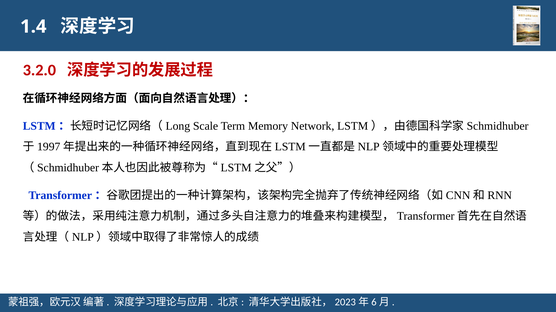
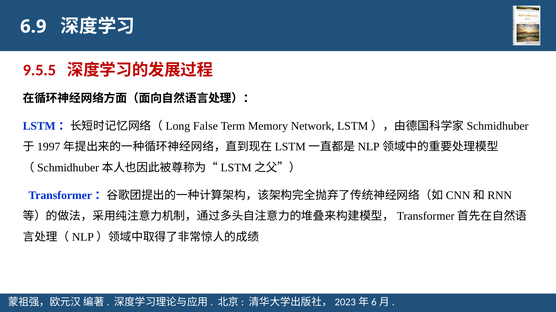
1.4: 1.4 -> 6.9
3.2.0: 3.2.0 -> 9.5.5
Scale: Scale -> False
